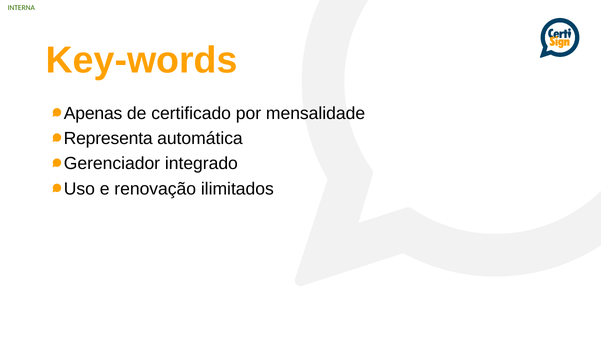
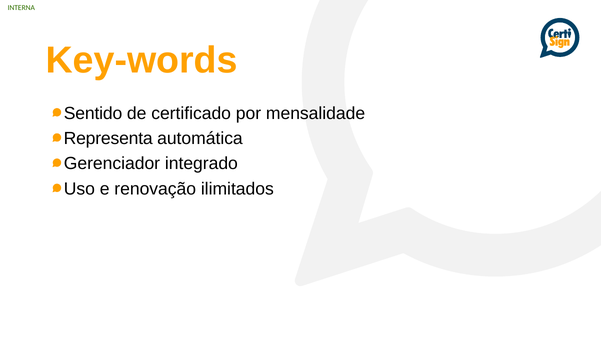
Apenas: Apenas -> Sentido
